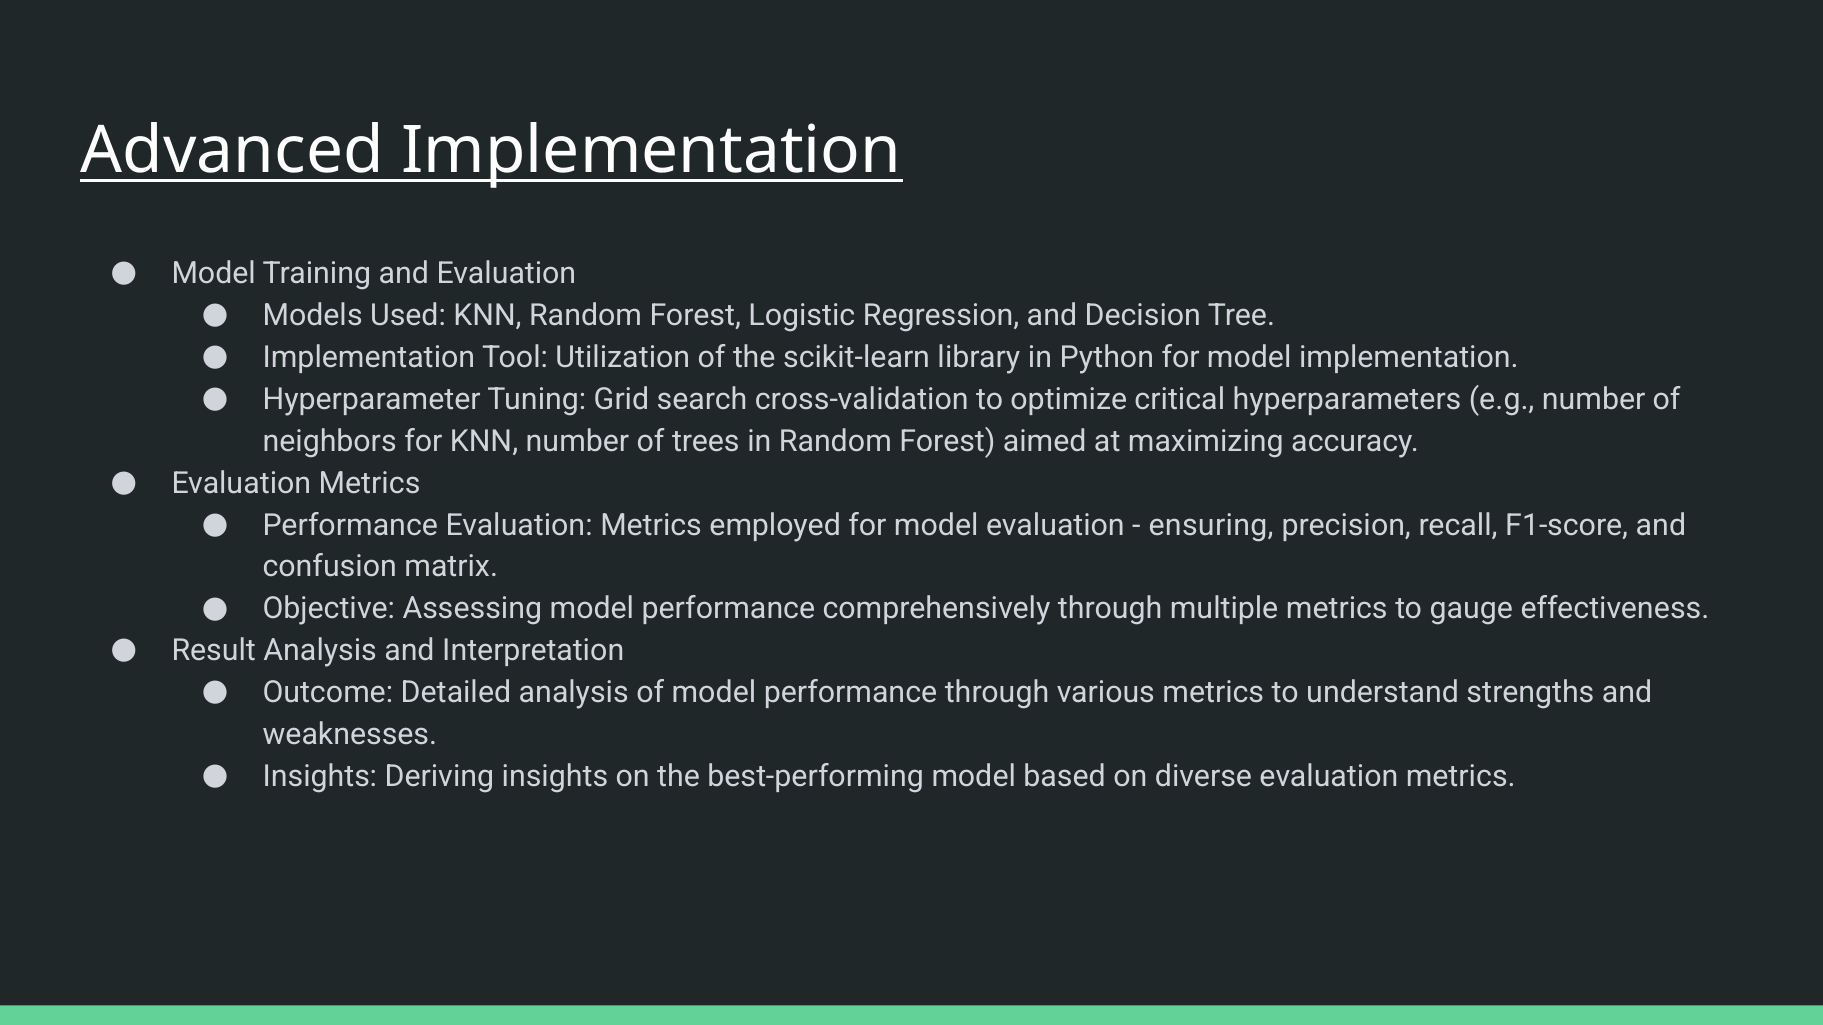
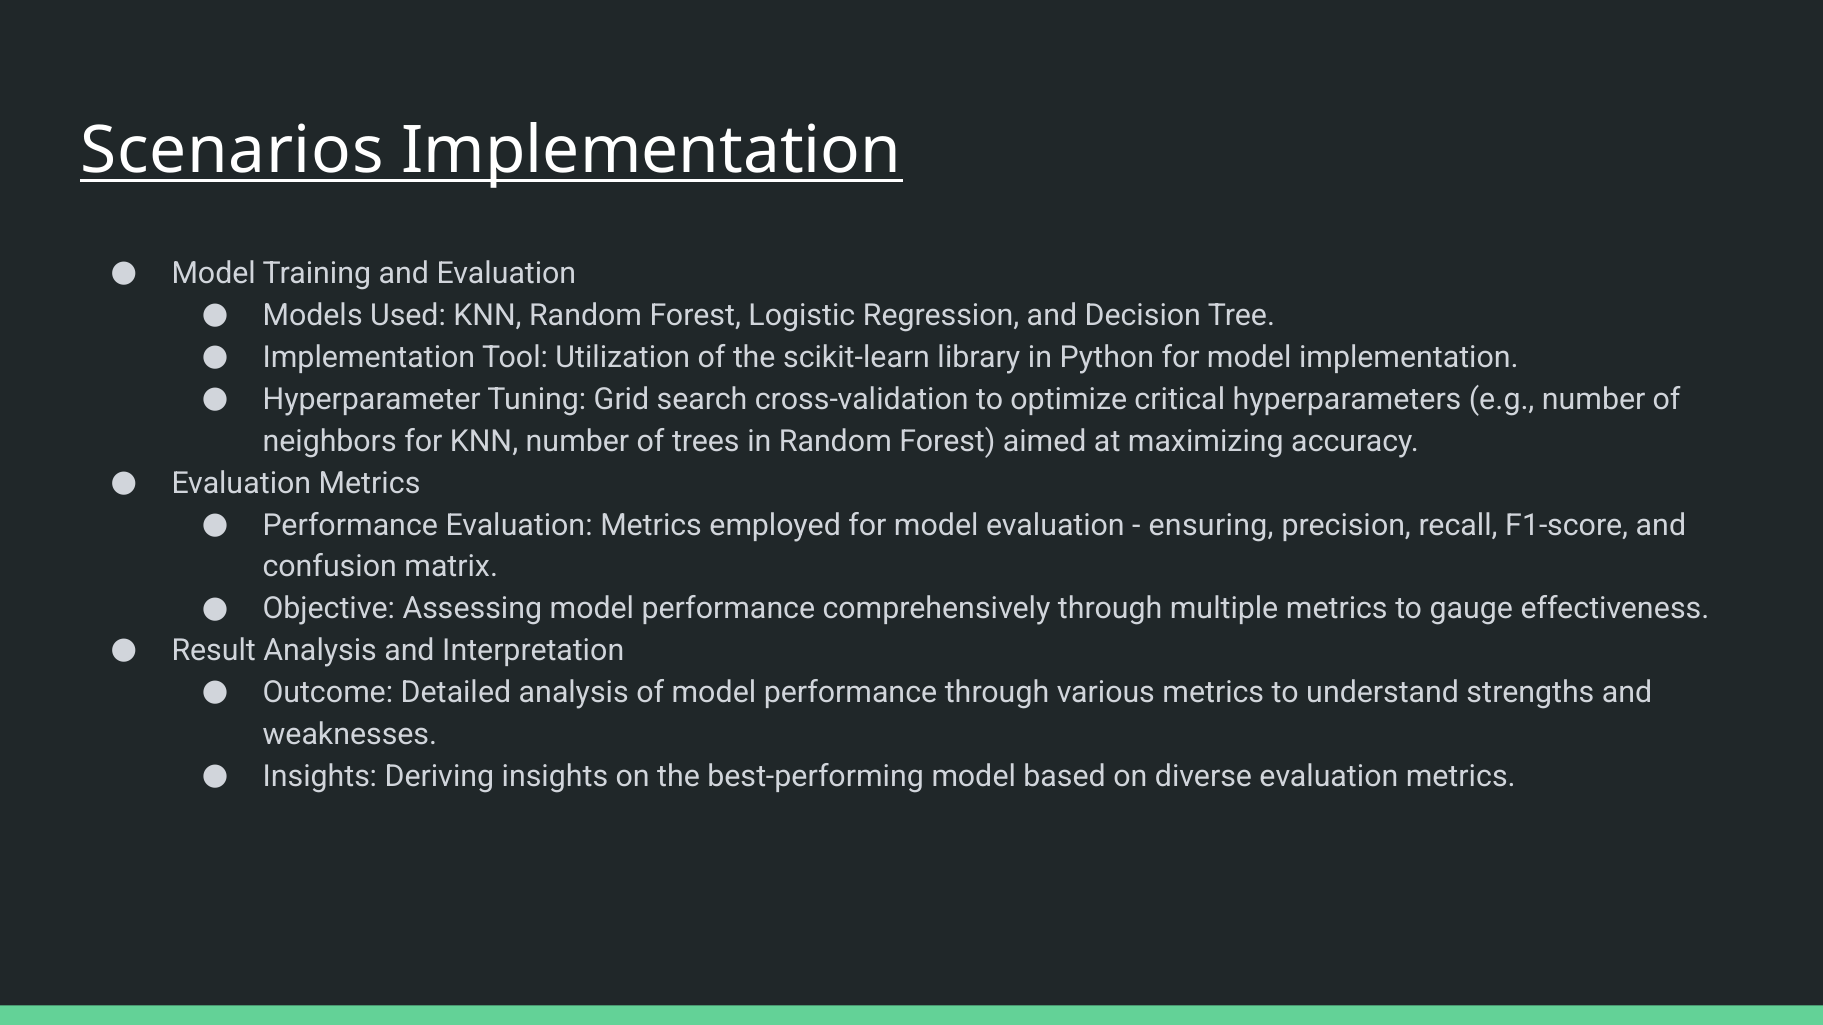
Advanced: Advanced -> Scenarios
